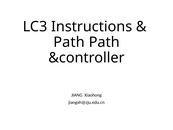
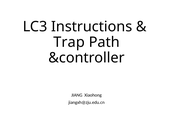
Path at (69, 42): Path -> Trap
